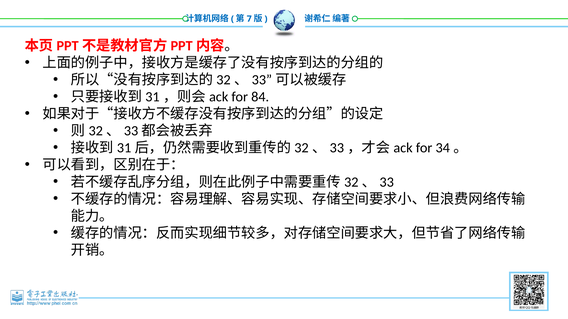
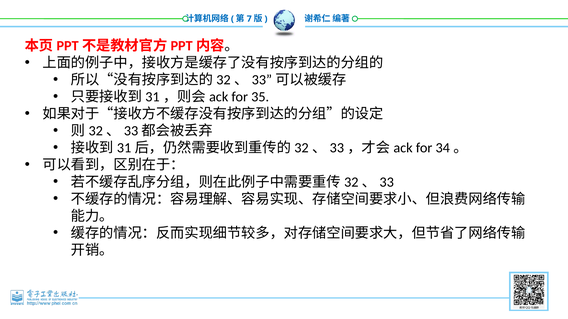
84: 84 -> 35
